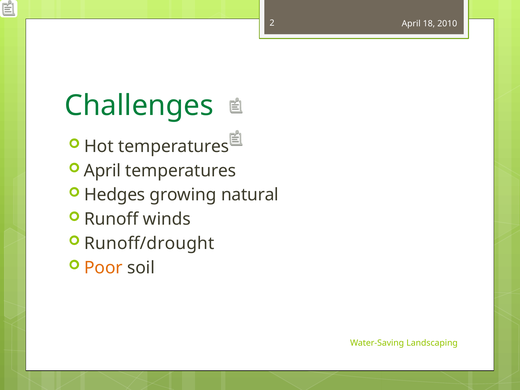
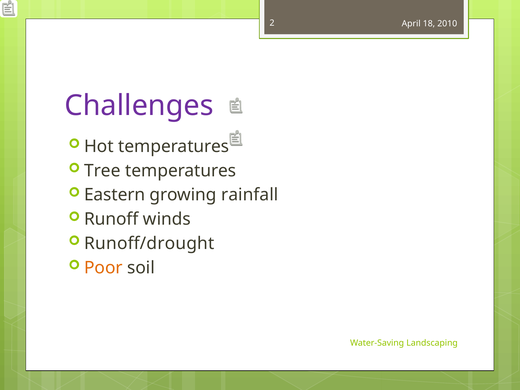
Challenges colour: green -> purple
April at (102, 171): April -> Tree
Hedges: Hedges -> Eastern
natural: natural -> rainfall
